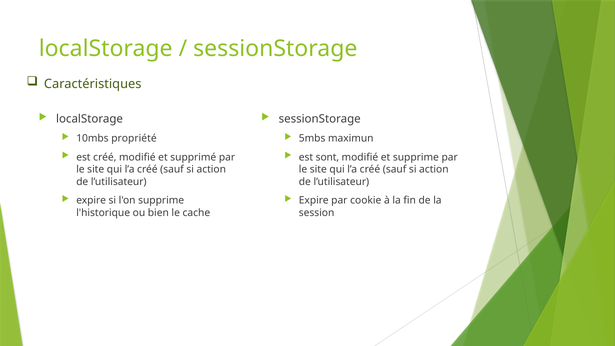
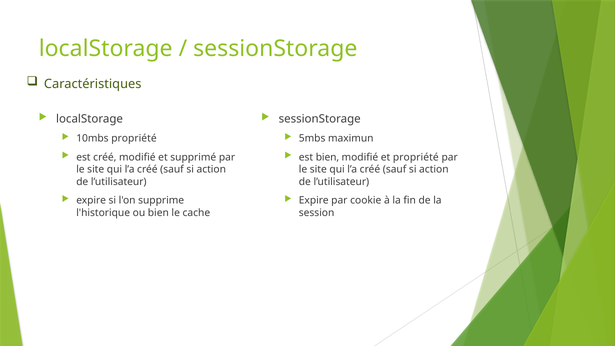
est sont: sont -> bien
et supprime: supprime -> propriété
